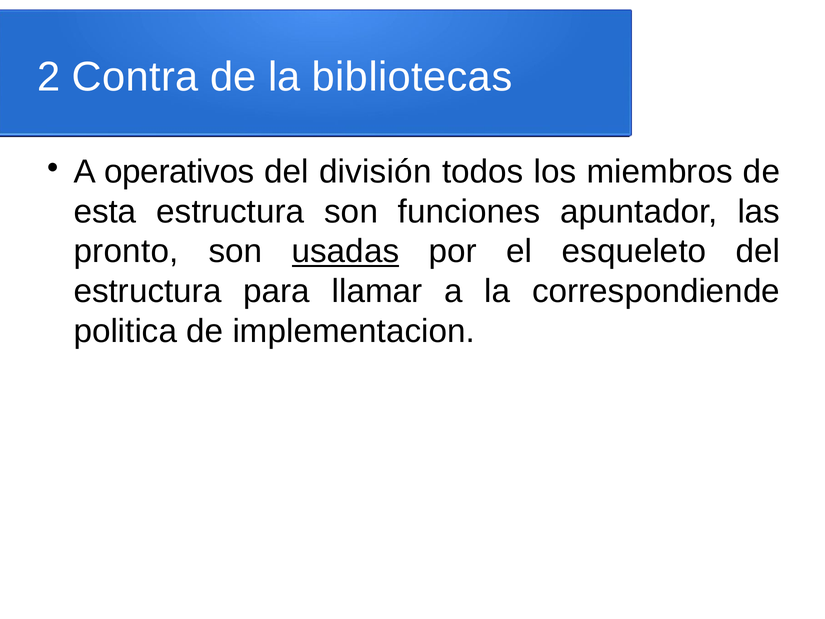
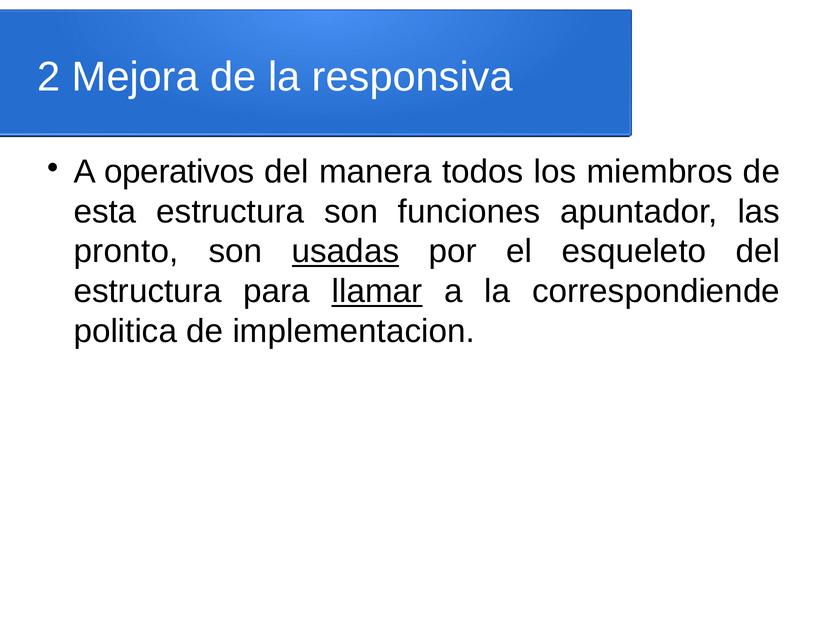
Contra: Contra -> Mejora
bibliotecas: bibliotecas -> responsiva
división: división -> manera
llamar underline: none -> present
